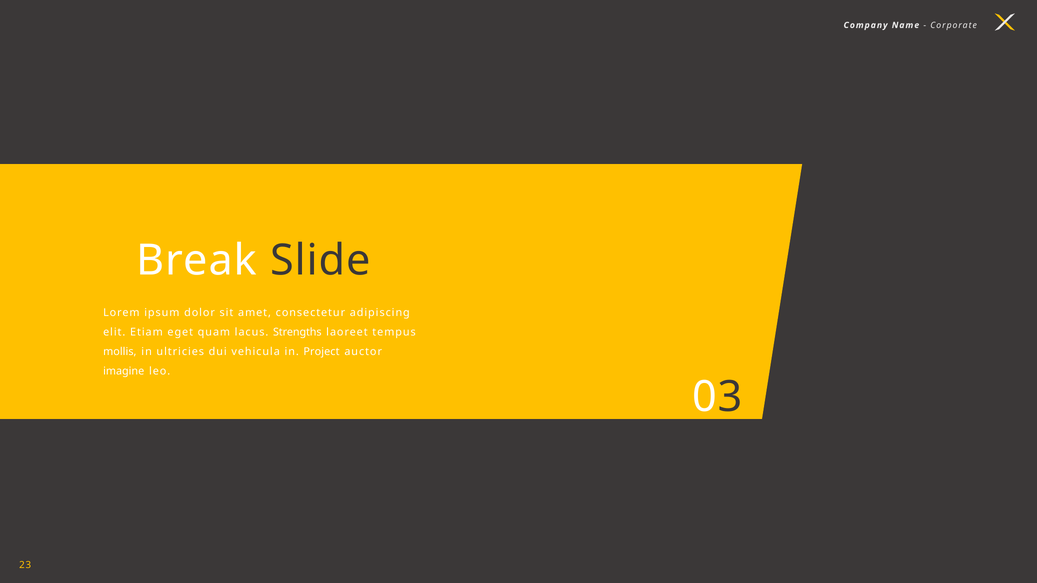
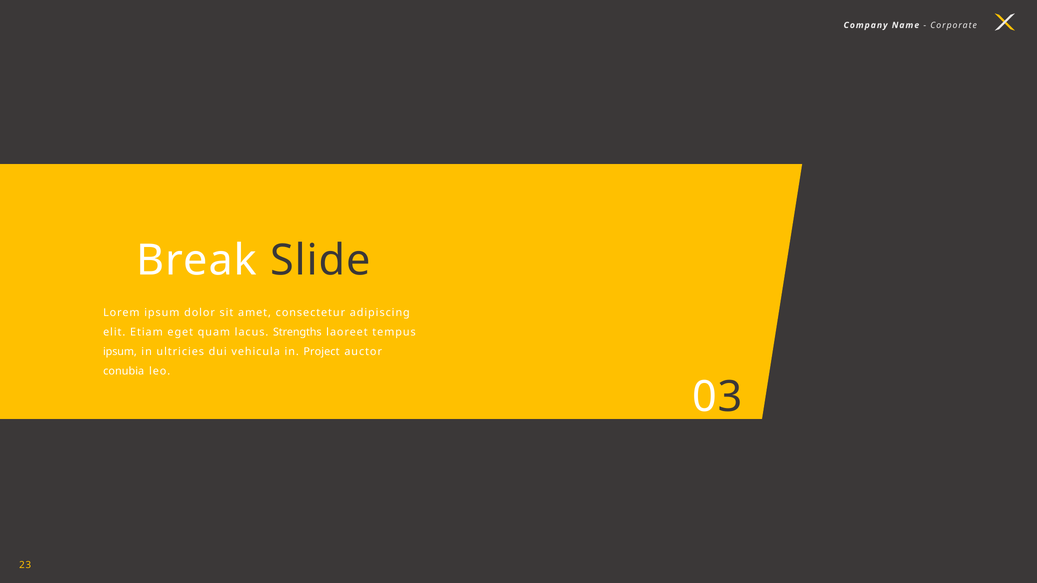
mollis at (120, 352): mollis -> ipsum
imagine: imagine -> conubia
